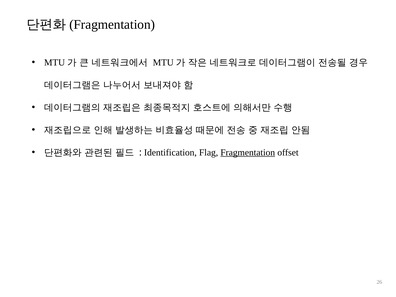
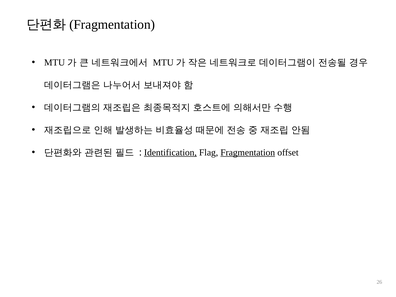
Identification underline: none -> present
